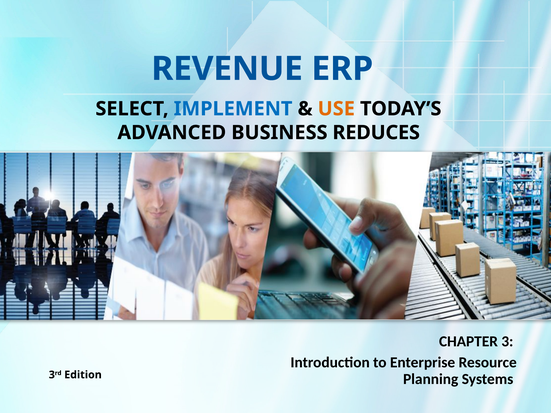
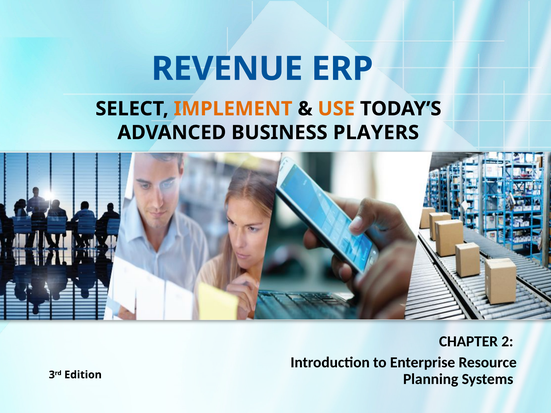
IMPLEMENT colour: blue -> orange
REDUCES: REDUCES -> PLAYERS
3: 3 -> 2
